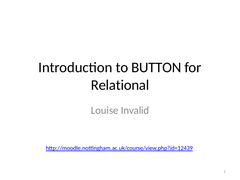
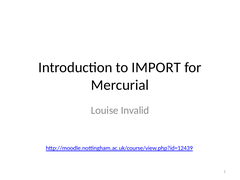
BUTTON: BUTTON -> IMPORT
Relational: Relational -> Mercurial
